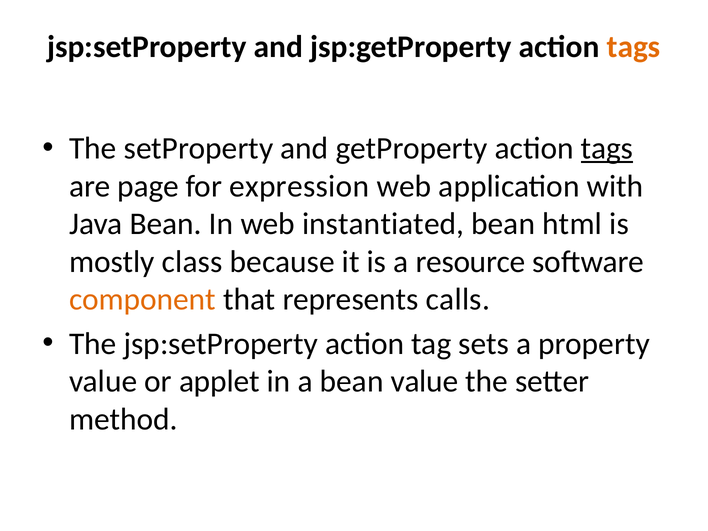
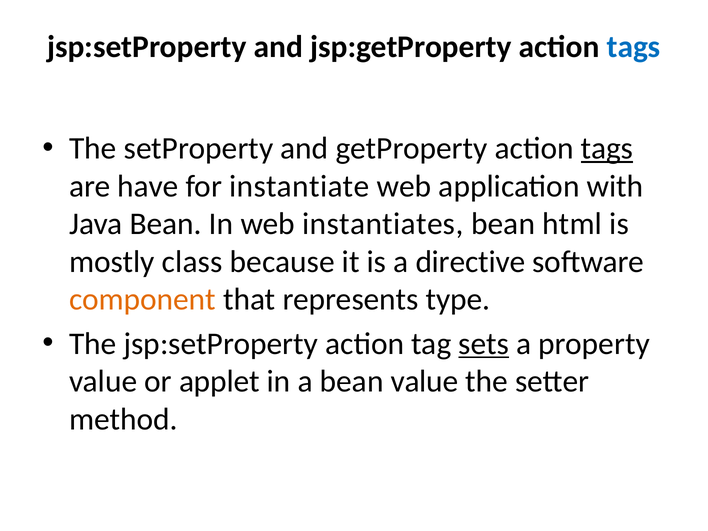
tags at (634, 47) colour: orange -> blue
page: page -> have
expression: expression -> instantiate
instantiated: instantiated -> instantiates
resource: resource -> directive
calls: calls -> type
sets underline: none -> present
